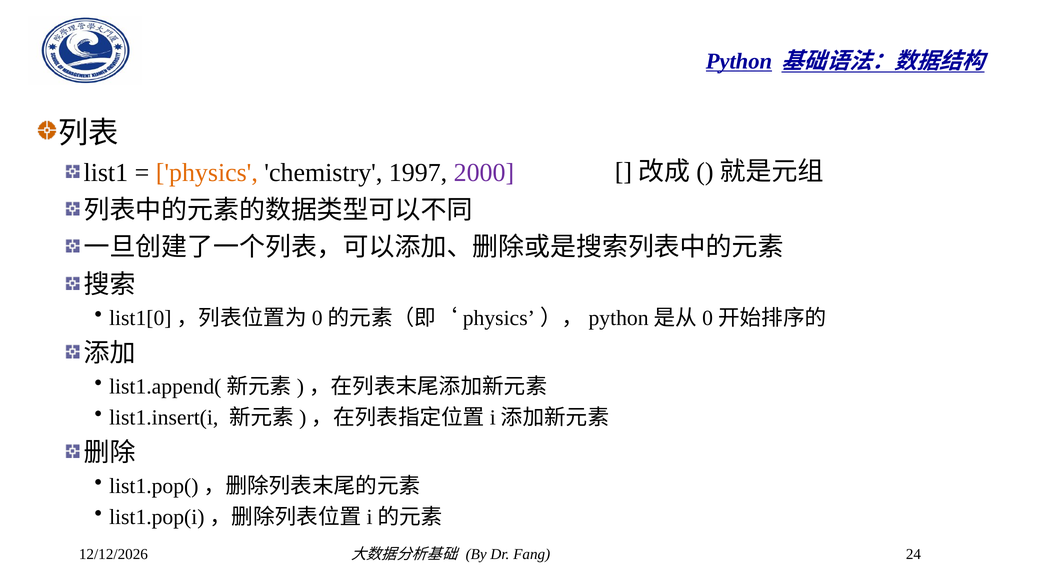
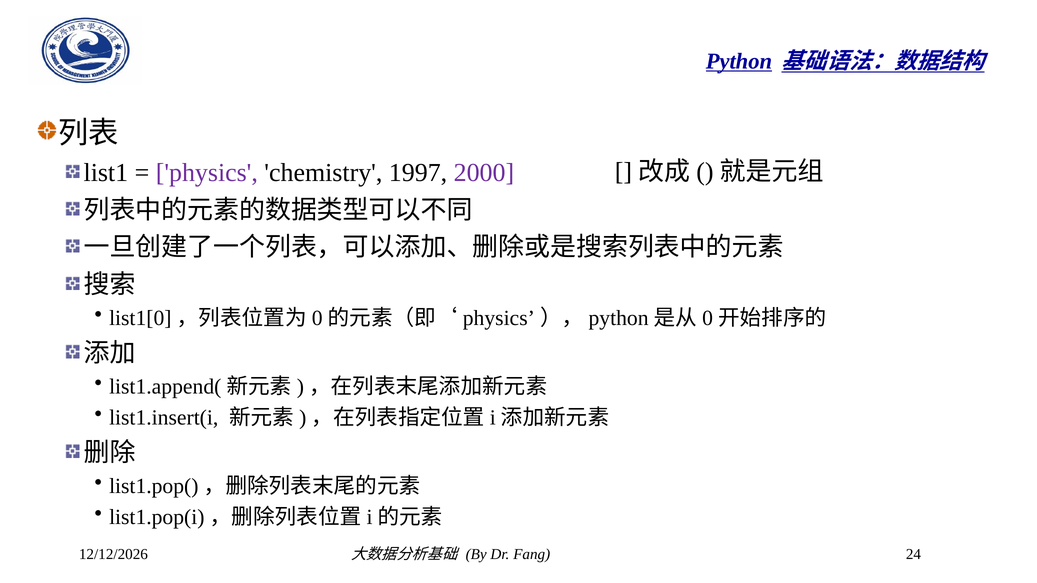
physics colour: orange -> purple
